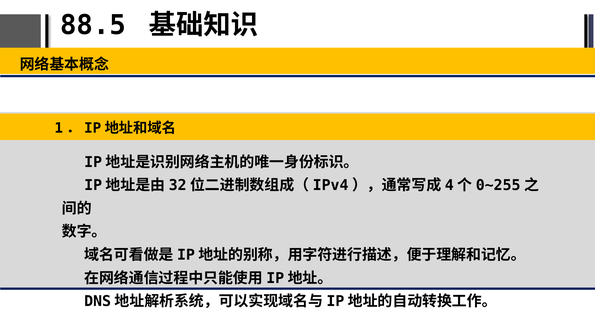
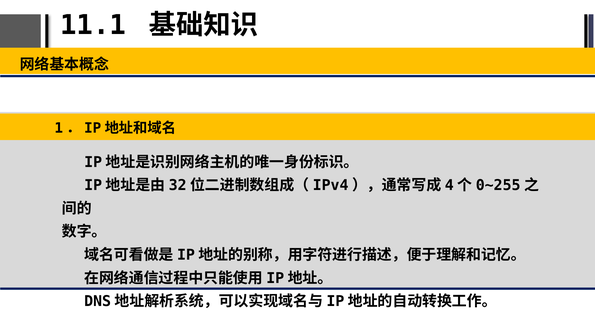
88.5: 88.5 -> 11.1
